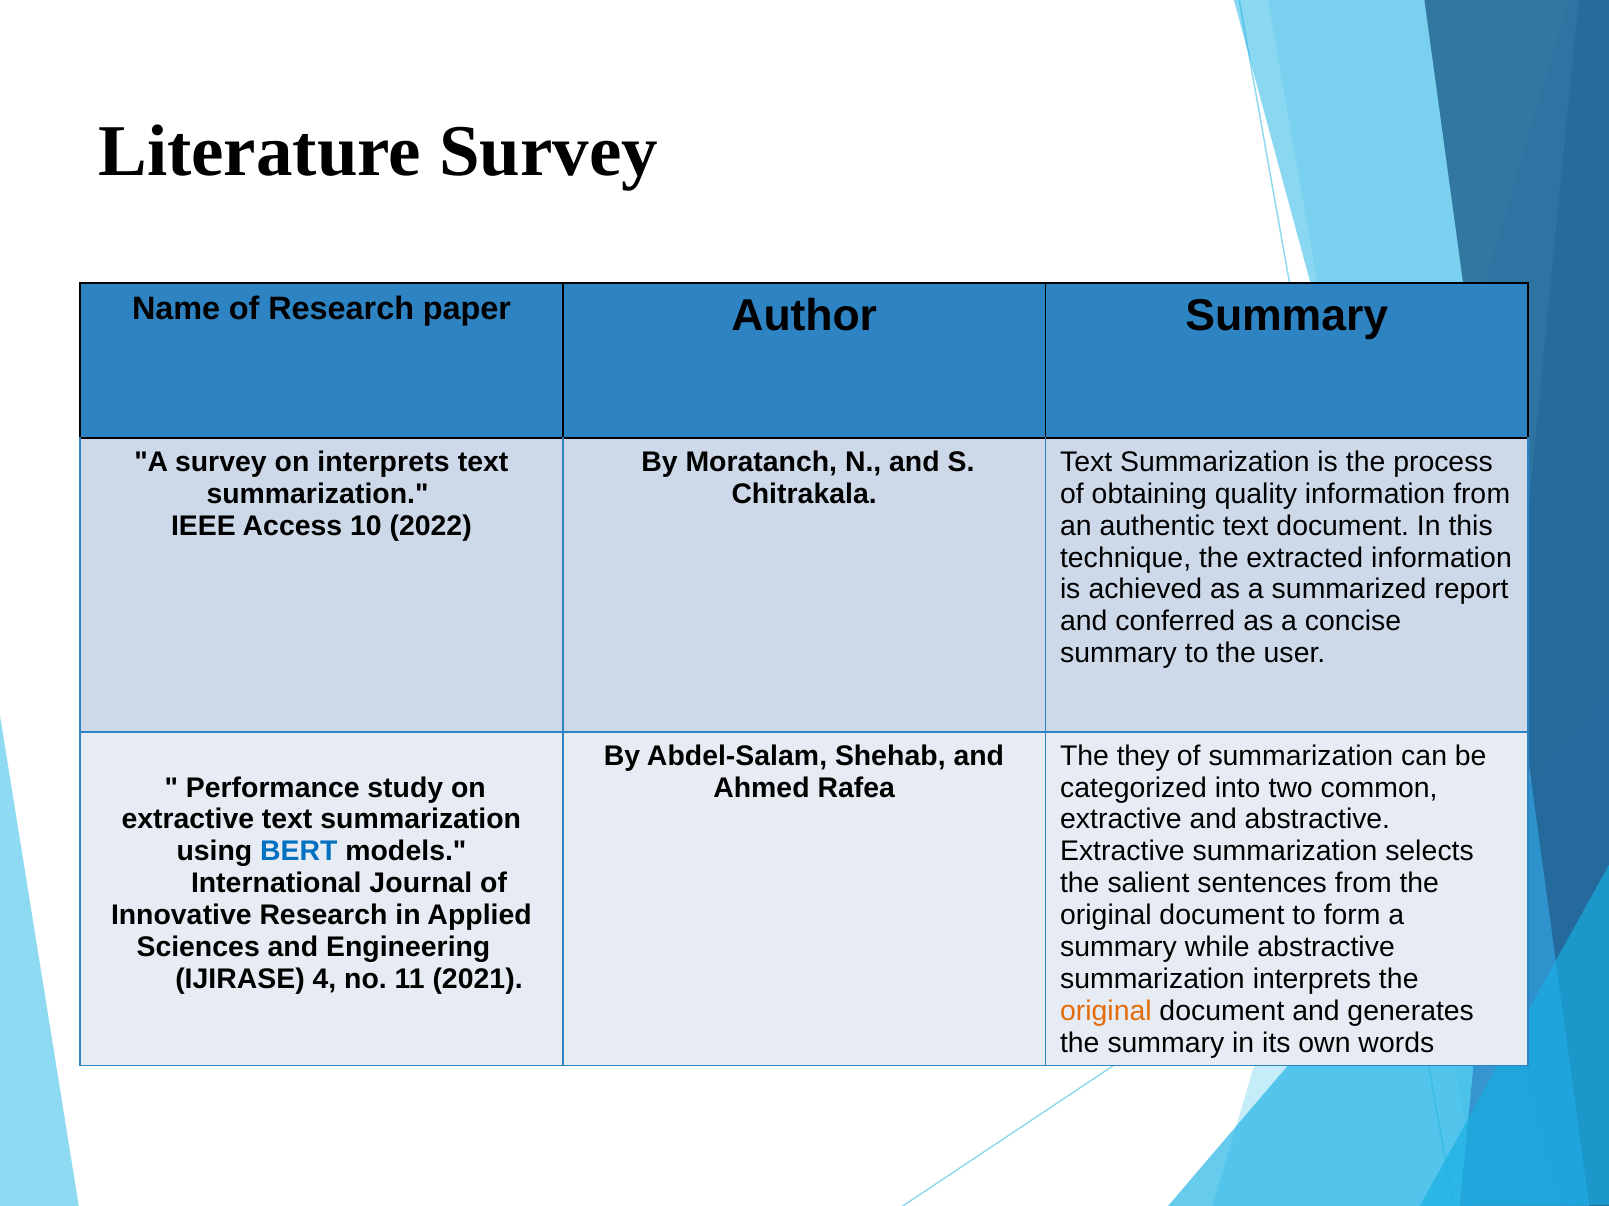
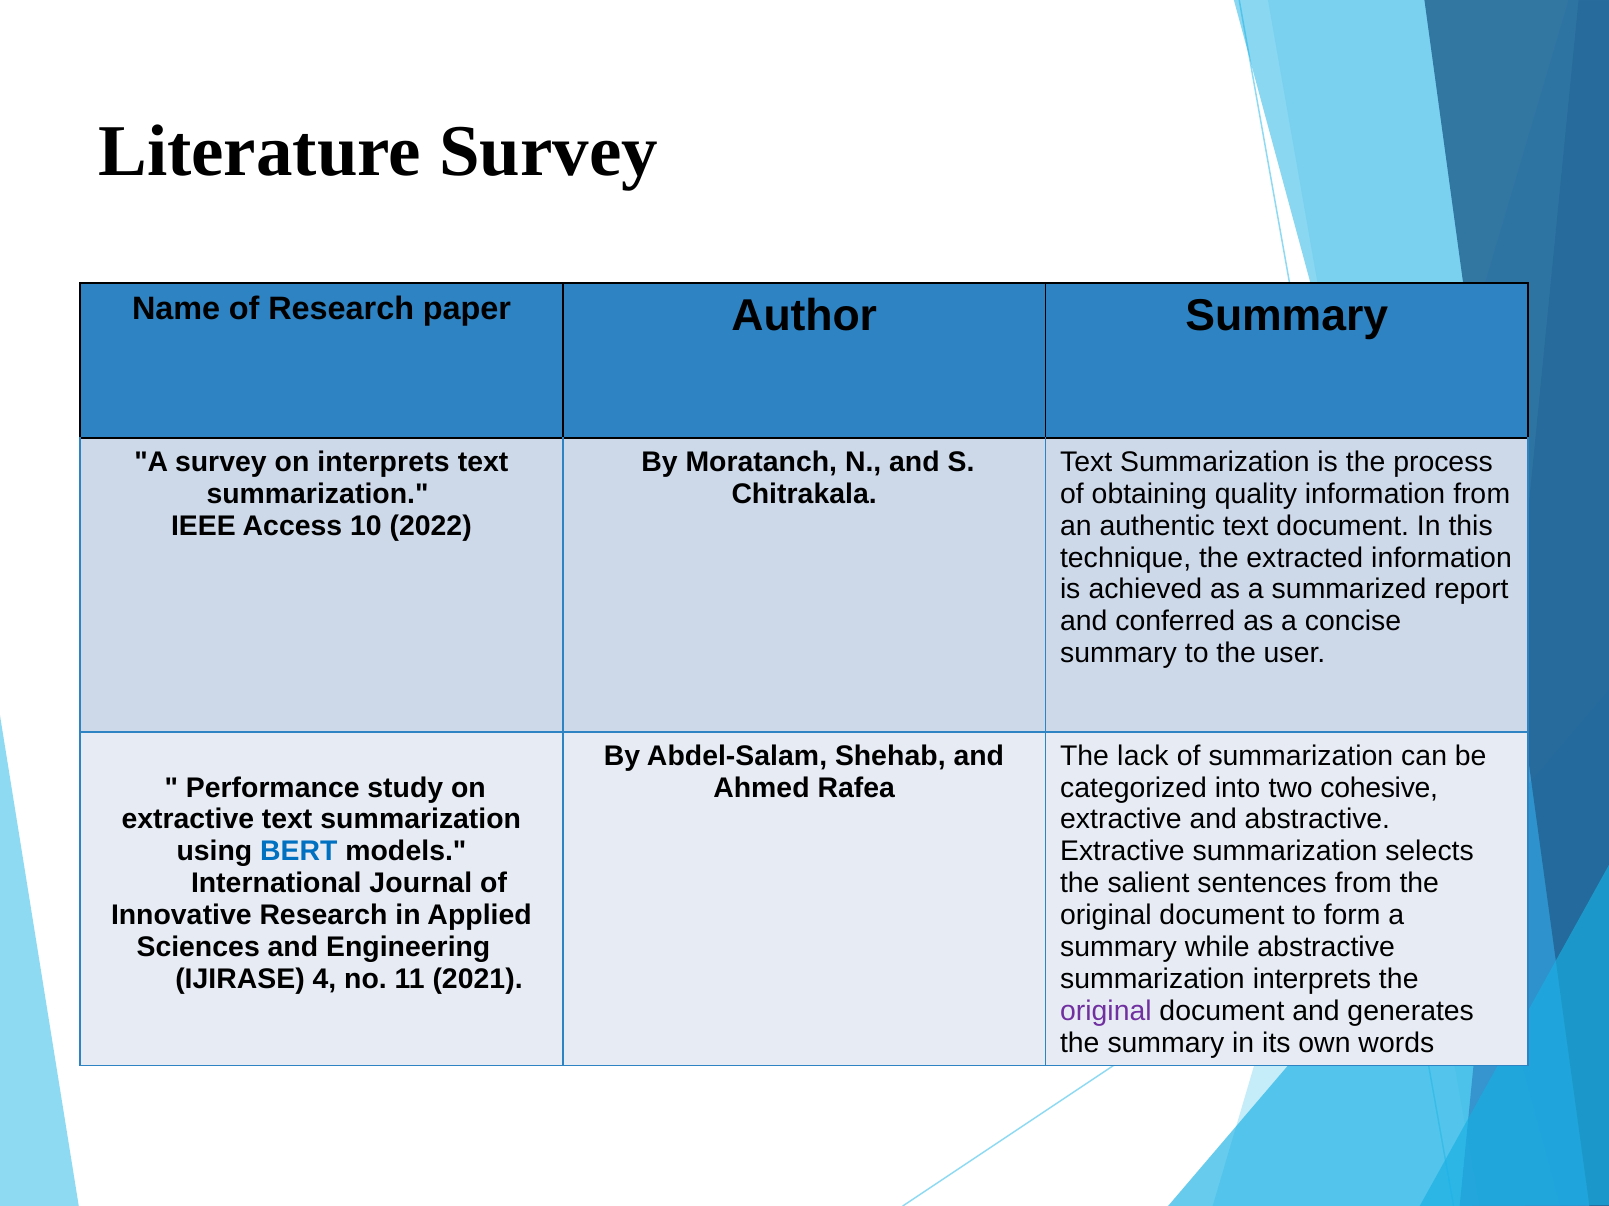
they: they -> lack
common: common -> cohesive
original at (1106, 1011) colour: orange -> purple
